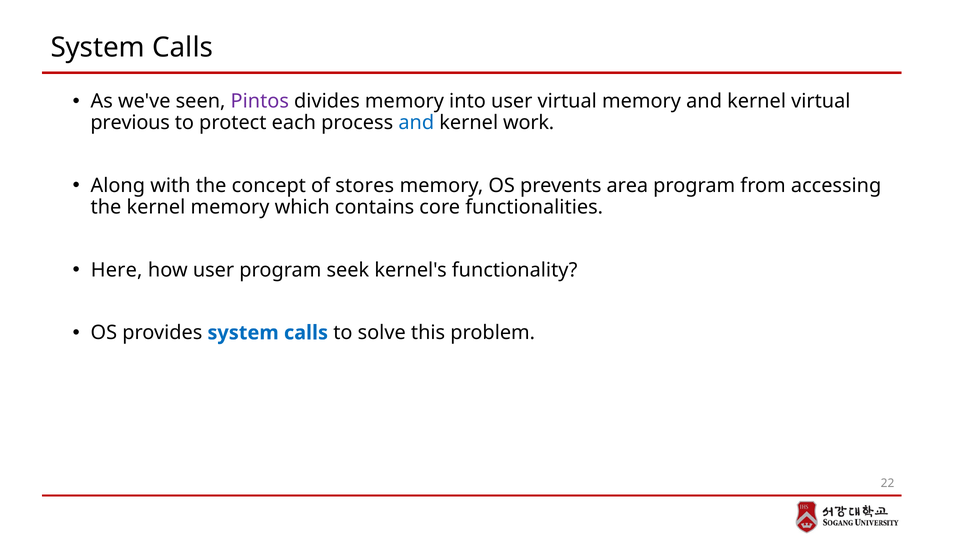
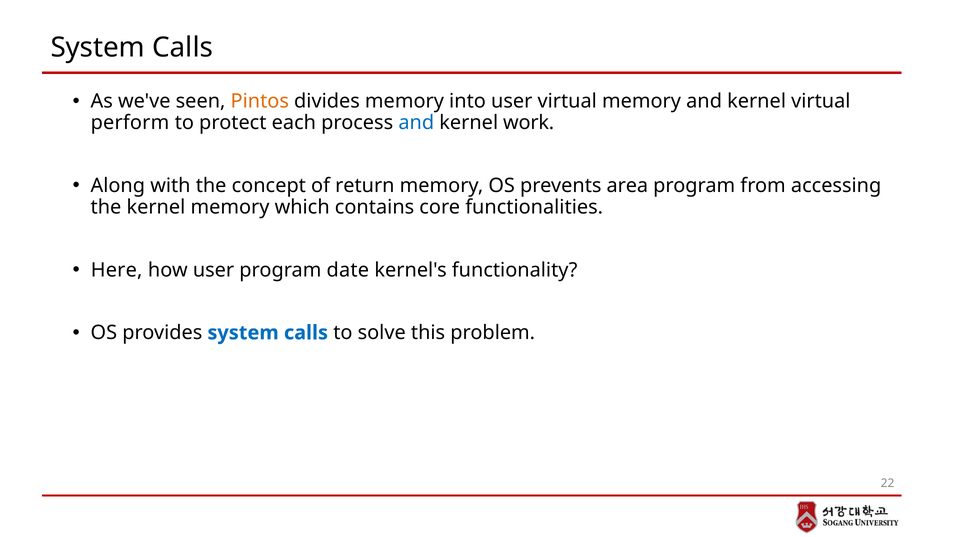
Pintos colour: purple -> orange
previous: previous -> perform
stores: stores -> return
seek: seek -> date
